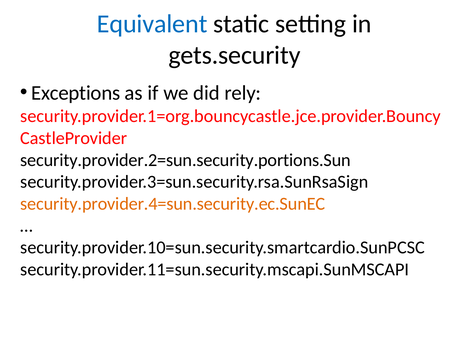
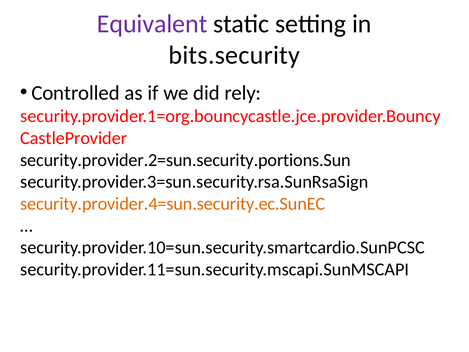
Equivalent colour: blue -> purple
gets.security: gets.security -> bits.security
Exceptions: Exceptions -> Controlled
